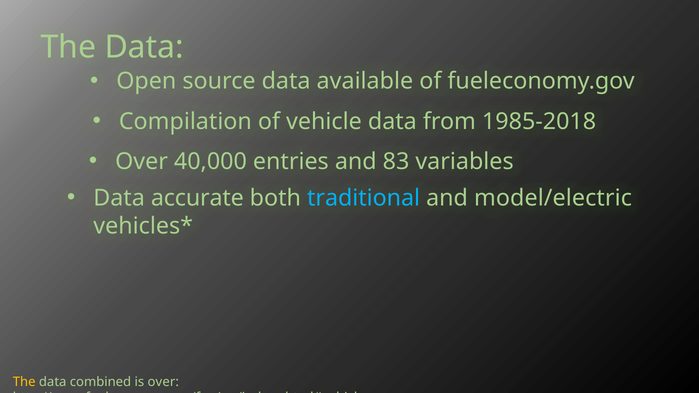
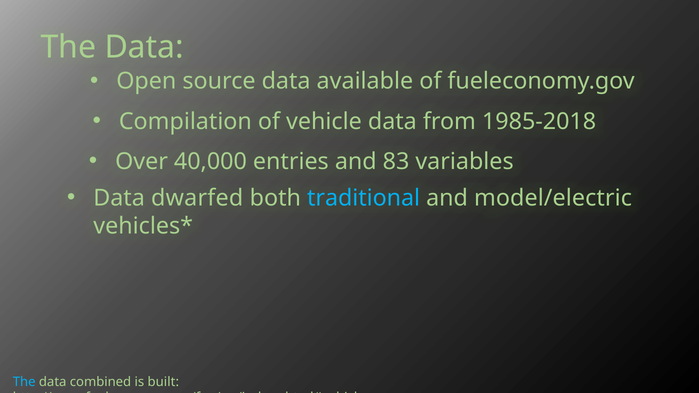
accurate: accurate -> dwarfed
The at (24, 382) colour: yellow -> light blue
is over: over -> built
